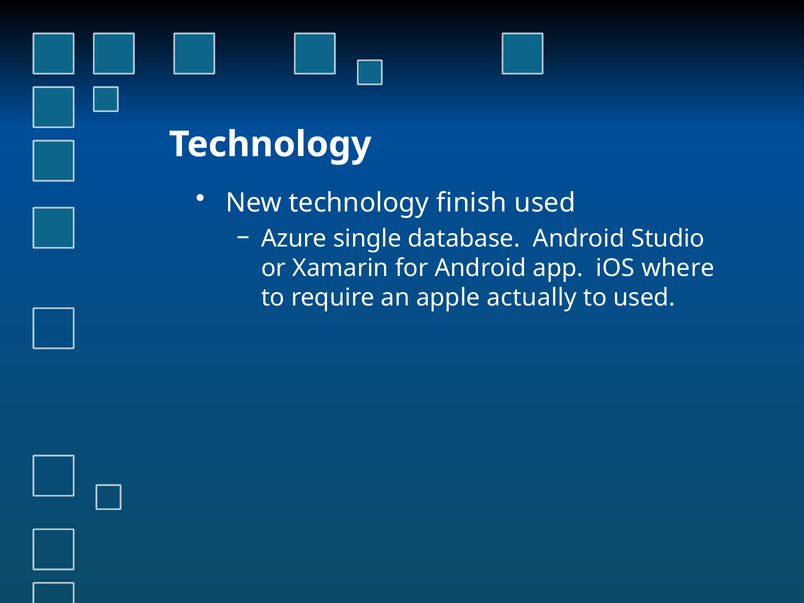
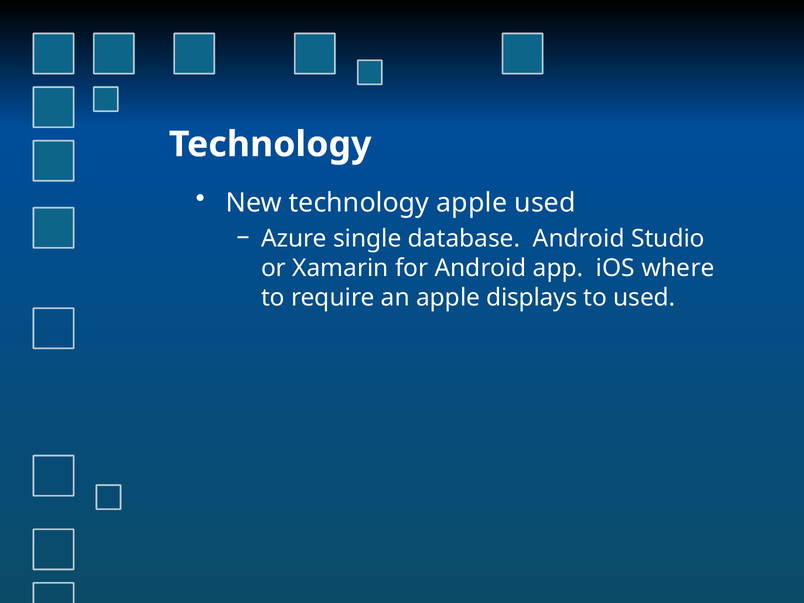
technology finish: finish -> apple
actually: actually -> displays
